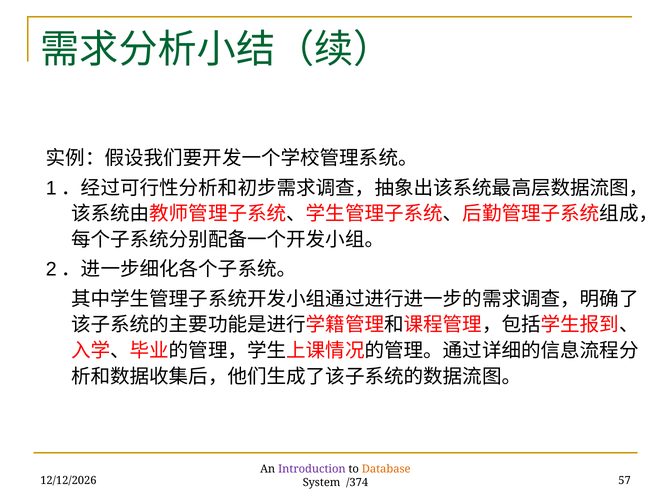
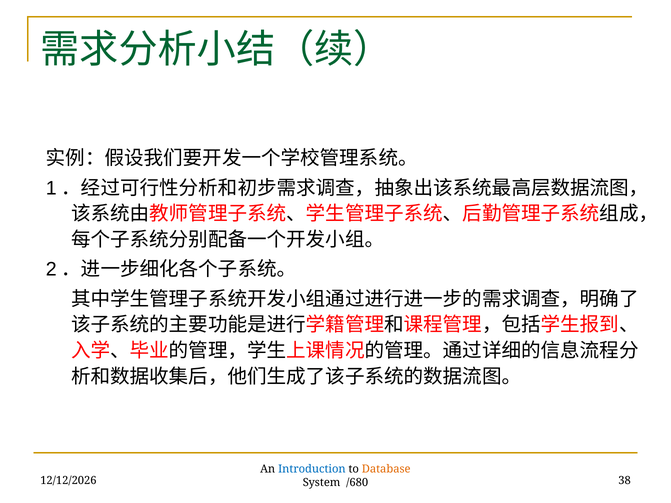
Introduction colour: purple -> blue
57: 57 -> 38
/374: /374 -> /680
